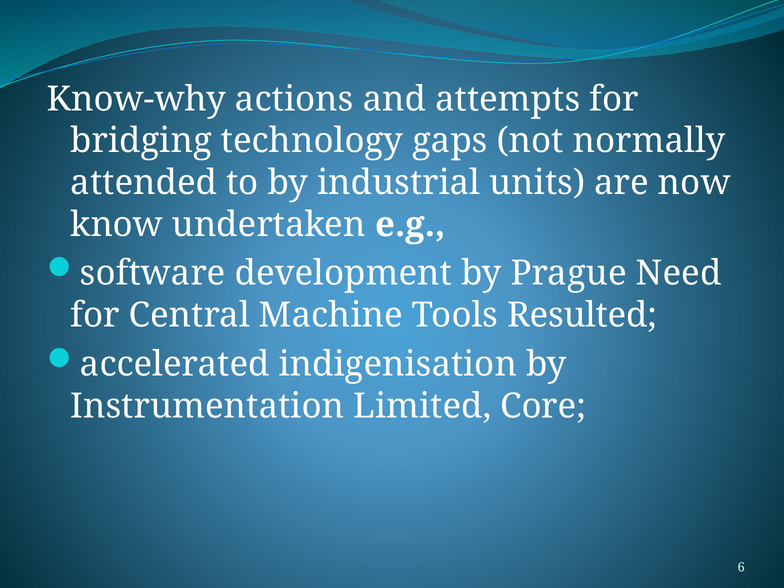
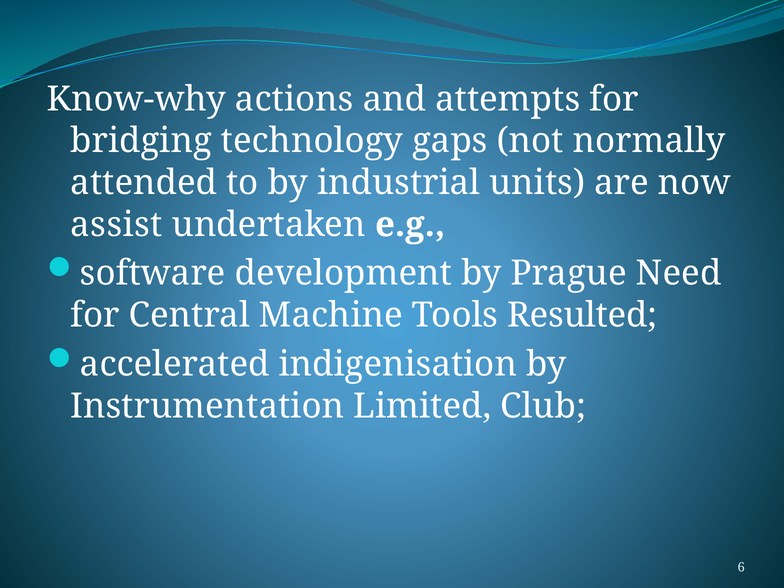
know: know -> assist
Core: Core -> Club
